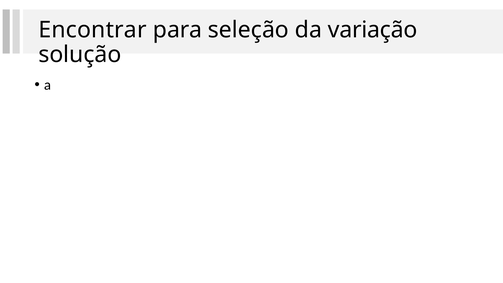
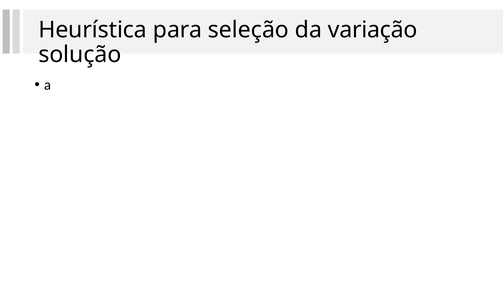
Encontrar: Encontrar -> Heurística
